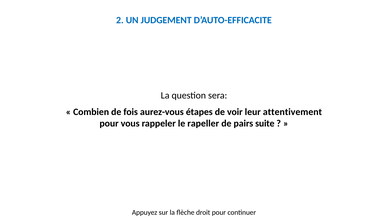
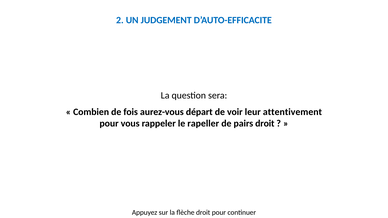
étapes: étapes -> départ
pairs suite: suite -> droit
